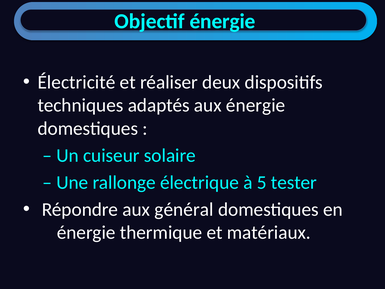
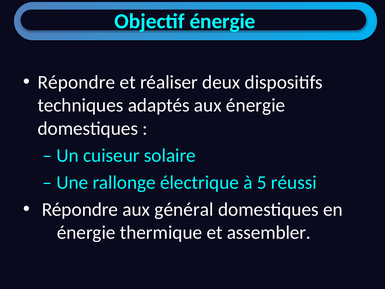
Électricité at (76, 82): Électricité -> Répondre
tester: tester -> réussi
matériaux: matériaux -> assembler
